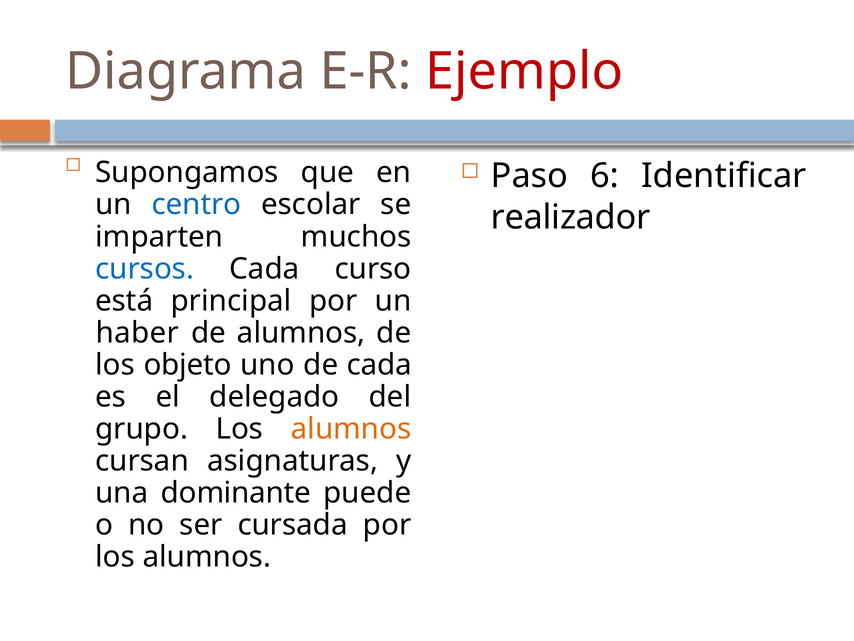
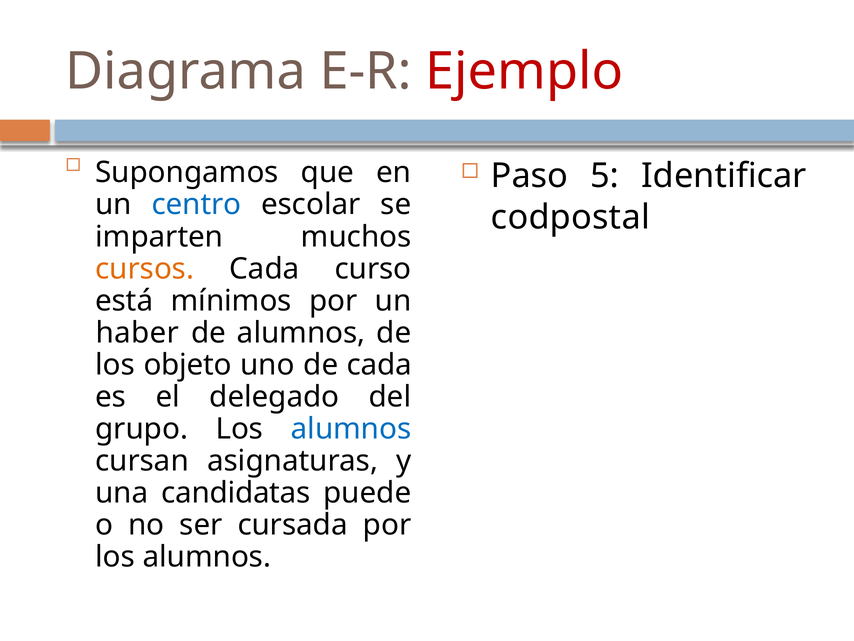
6: 6 -> 5
realizador: realizador -> codpostal
cursos colour: blue -> orange
principal: principal -> mínimos
alumnos at (351, 429) colour: orange -> blue
dominante: dominante -> candidatas
